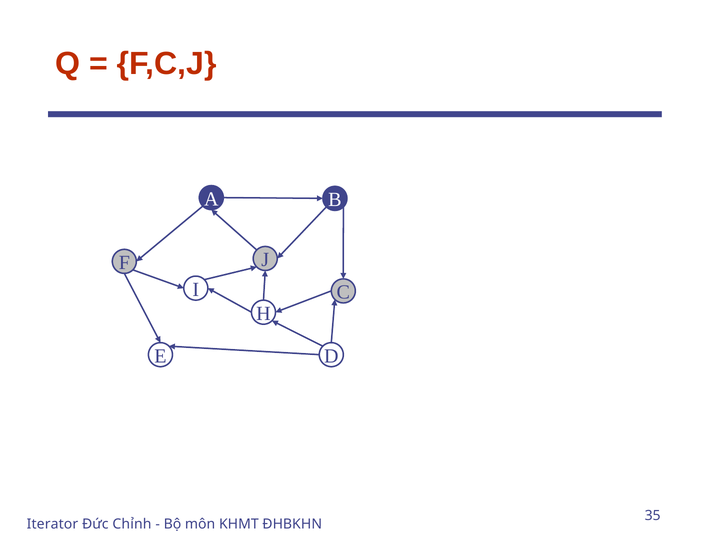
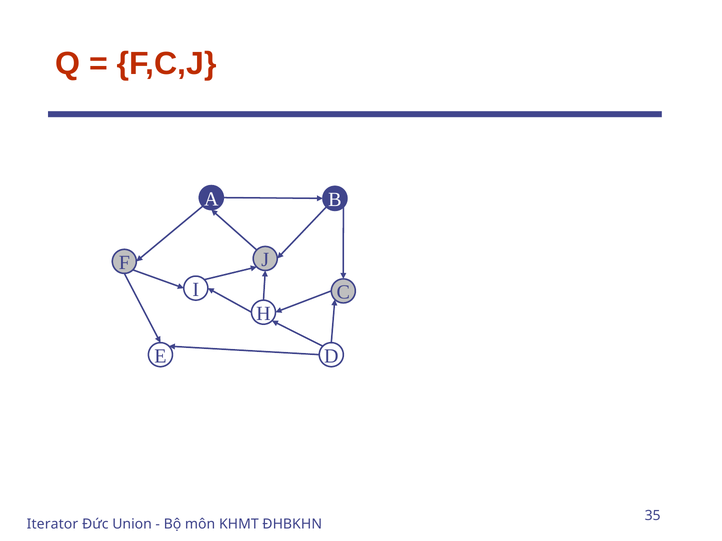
Chỉnh: Chỉnh -> Union
